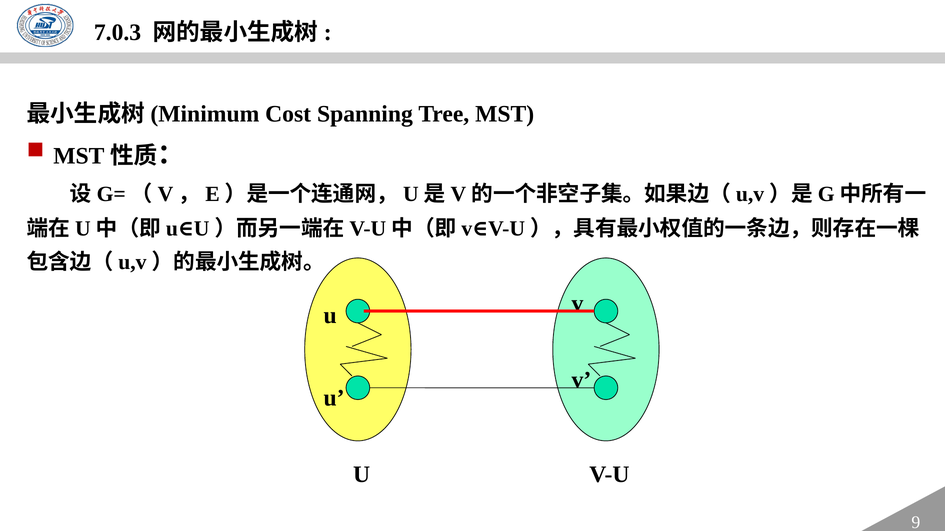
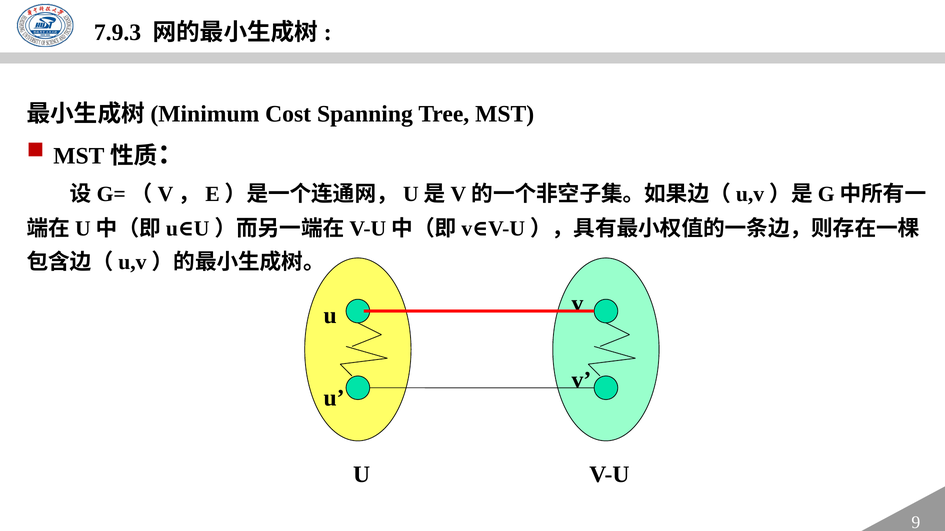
7.0.3: 7.0.3 -> 7.9.3
